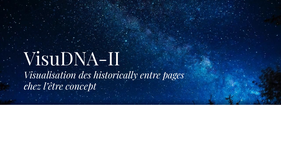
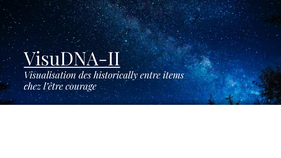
VisuDNA-II underline: none -> present
pages: pages -> items
concept: concept -> courage
